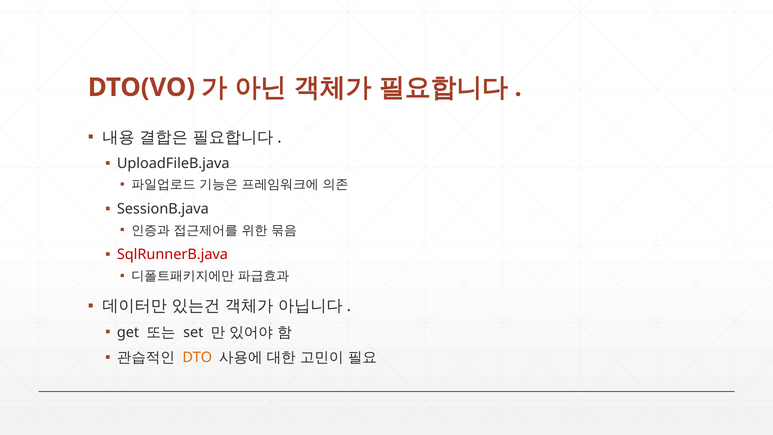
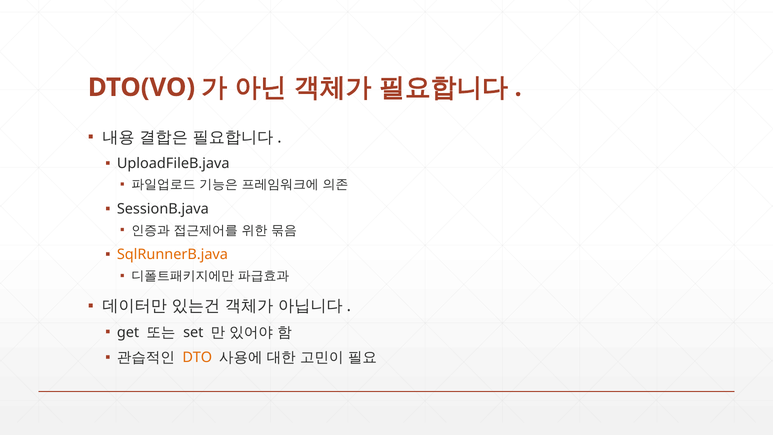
SqlRunnerB.java colour: red -> orange
